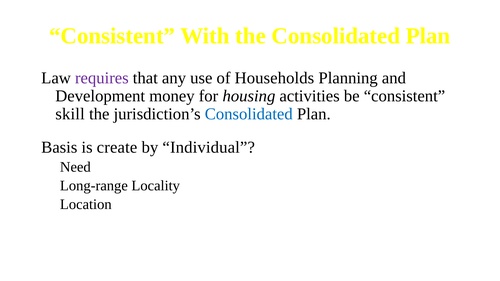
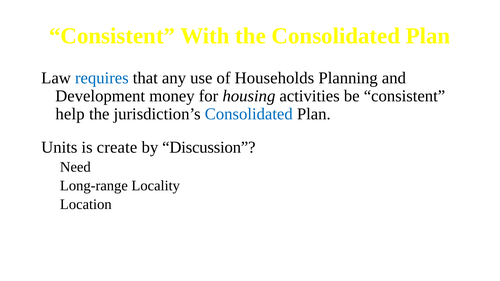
requires colour: purple -> blue
skill: skill -> help
Basis: Basis -> Units
Individual: Individual -> Discussion
